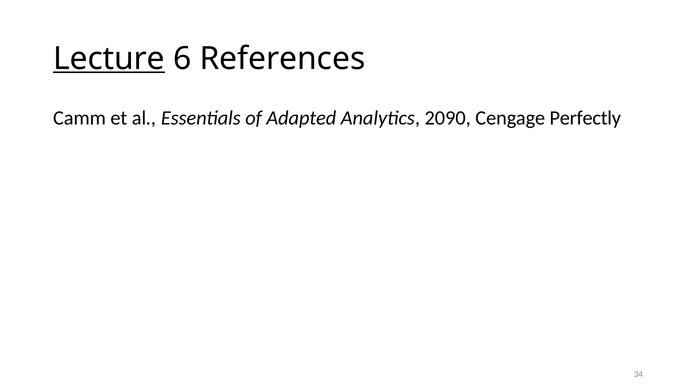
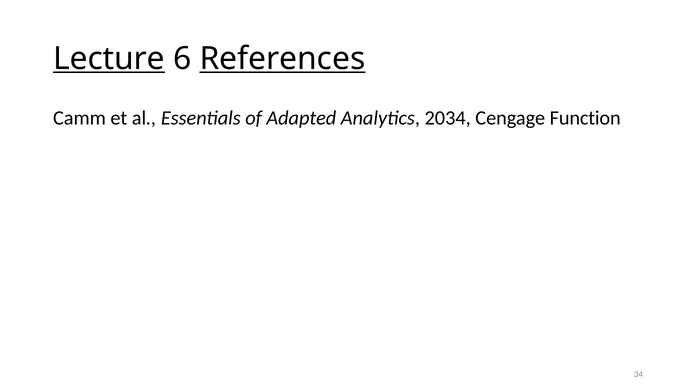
References underline: none -> present
2090: 2090 -> 2034
Perfectly: Perfectly -> Function
